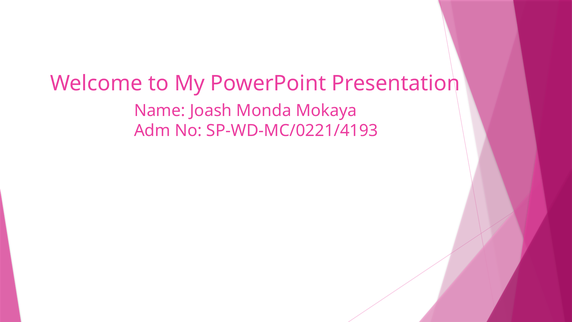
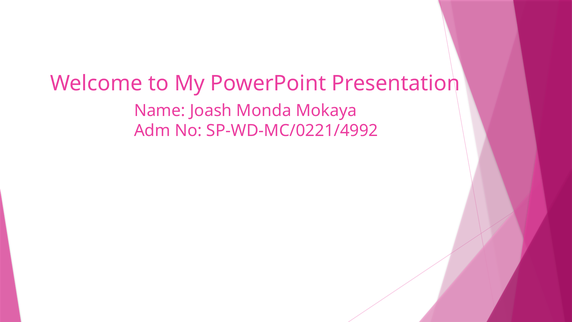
SP-WD-MC/0221/4193: SP-WD-MC/0221/4193 -> SP-WD-MC/0221/4992
